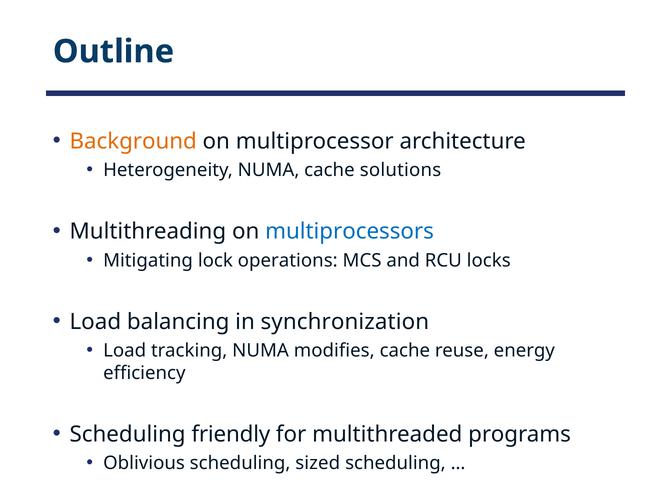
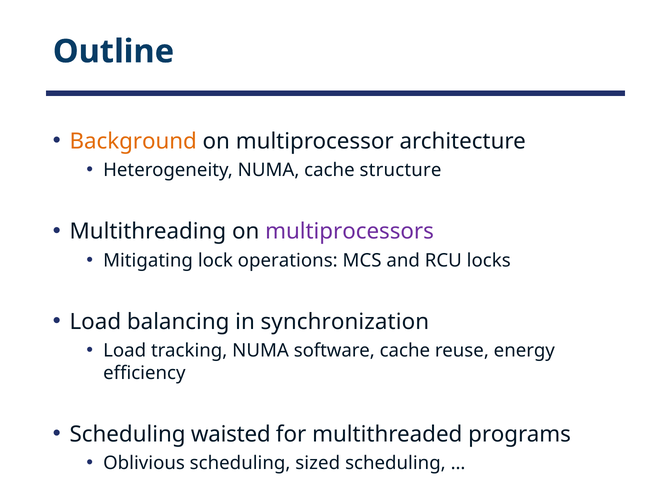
solutions: solutions -> structure
multiprocessors colour: blue -> purple
modifies: modifies -> software
friendly: friendly -> waisted
